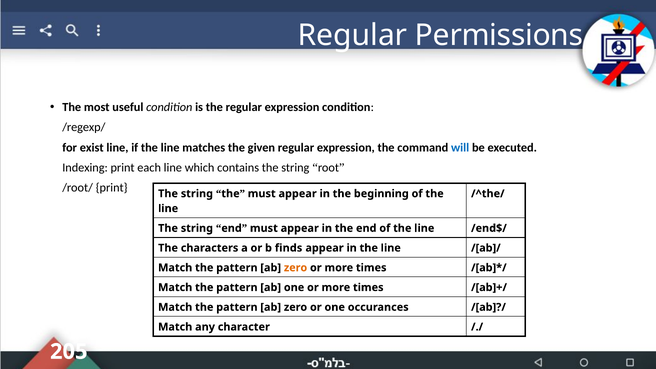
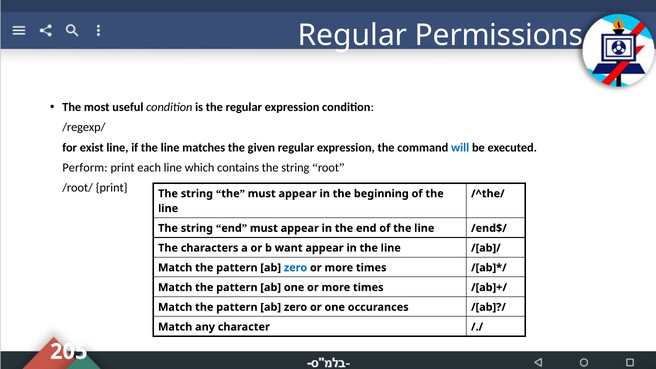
Indexing: Indexing -> Perform
finds: finds -> want
zero at (296, 268) colour: orange -> blue
